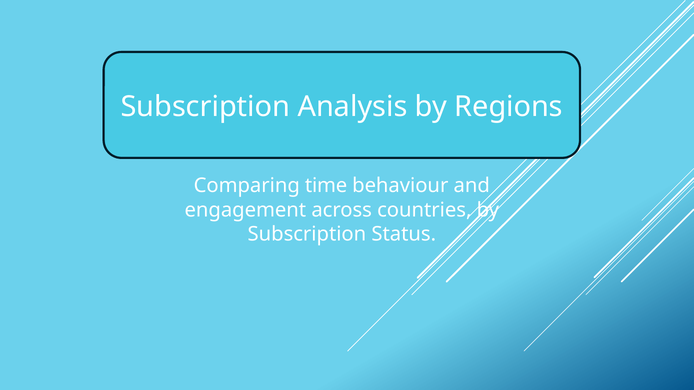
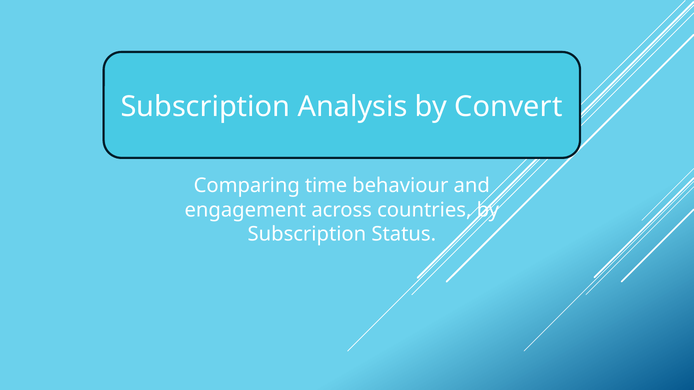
Regions: Regions -> Convert
